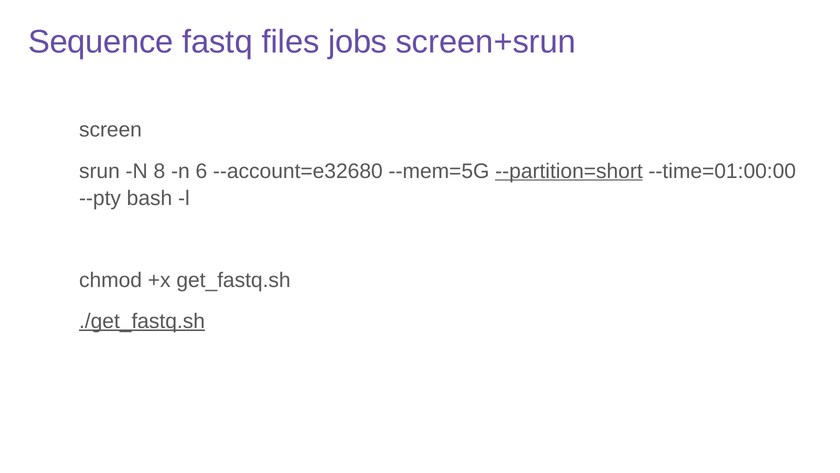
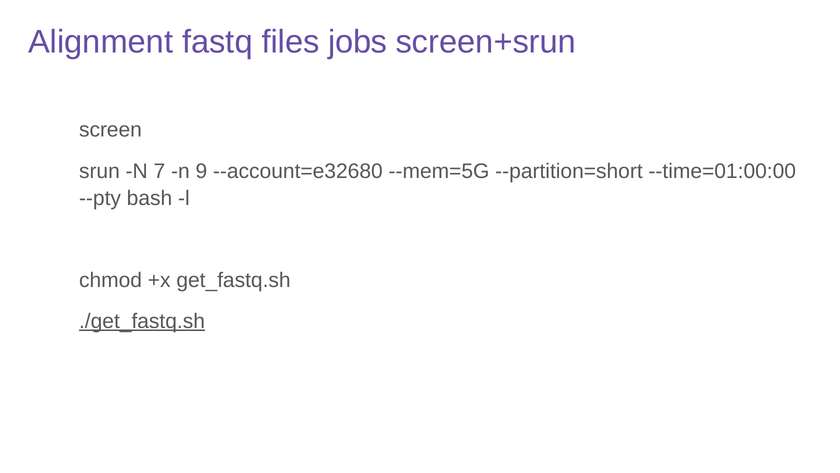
Sequence: Sequence -> Alignment
8: 8 -> 7
6: 6 -> 9
--partition=short underline: present -> none
